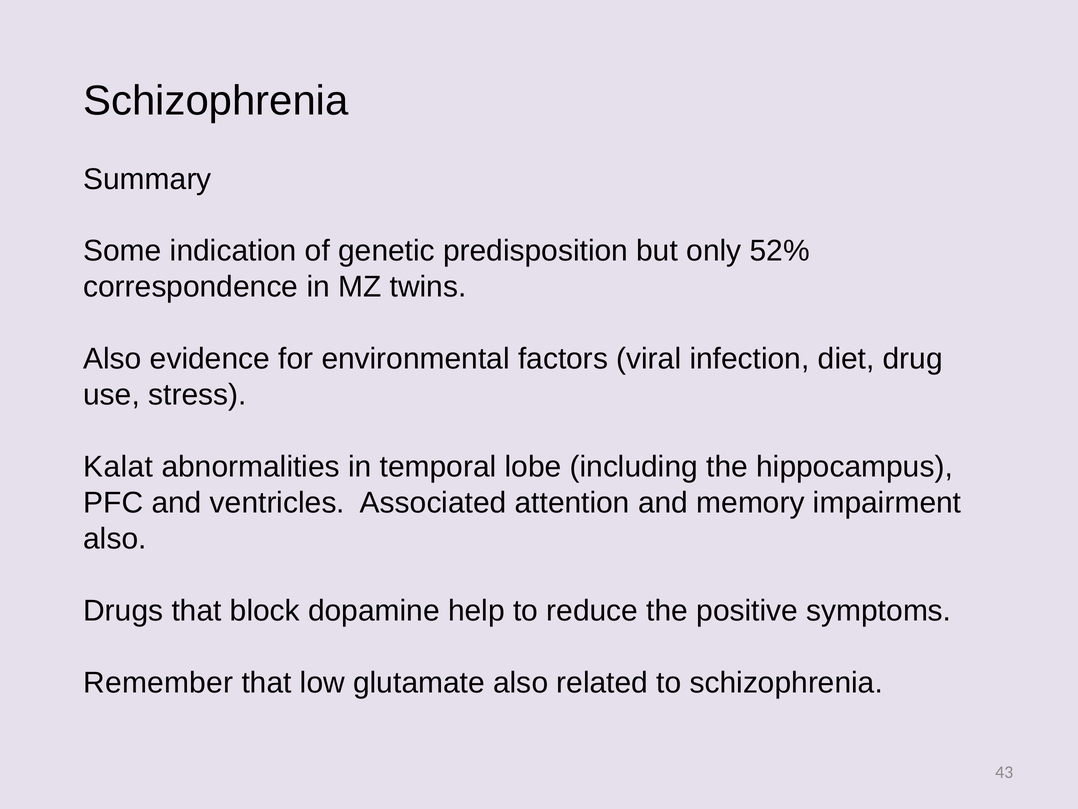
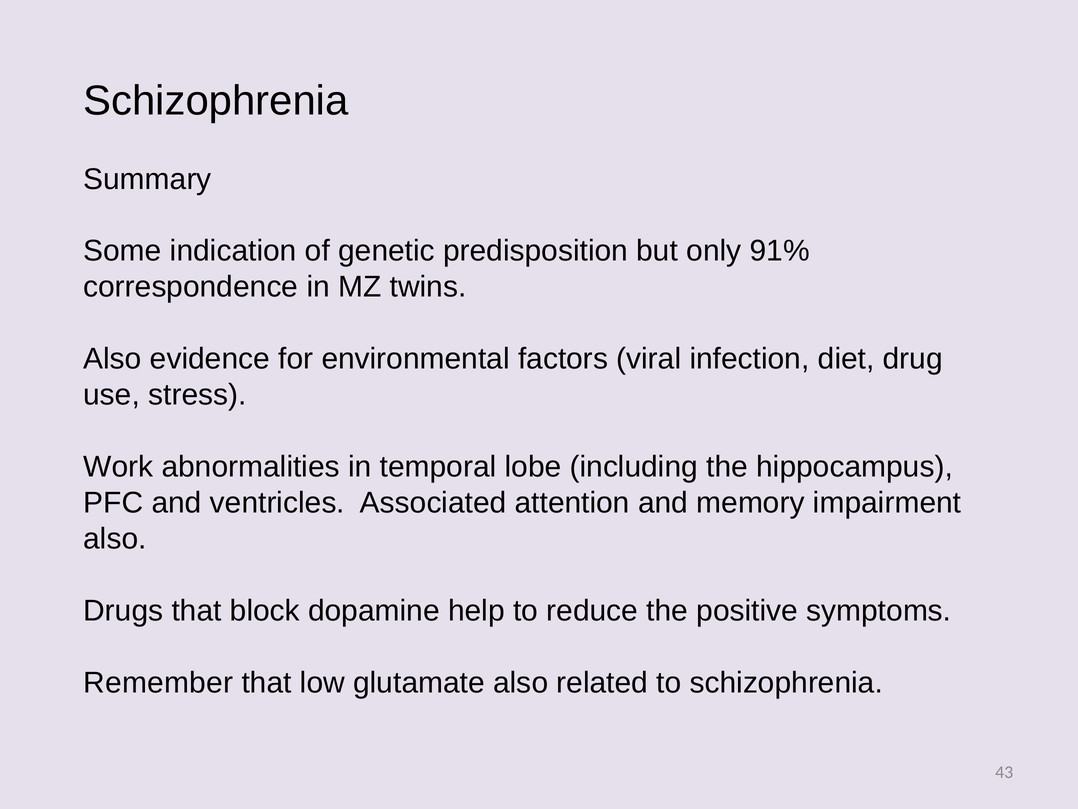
52%: 52% -> 91%
Kalat: Kalat -> Work
